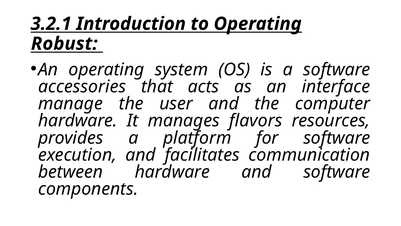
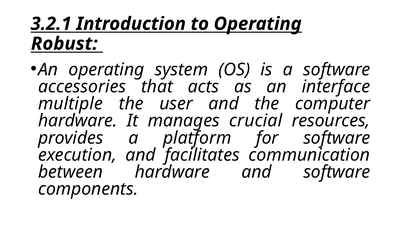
manage: manage -> multiple
flavors: flavors -> crucial
